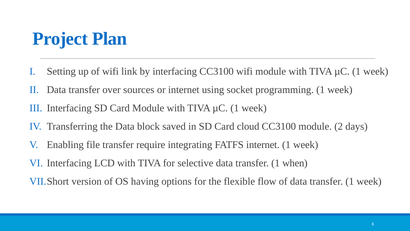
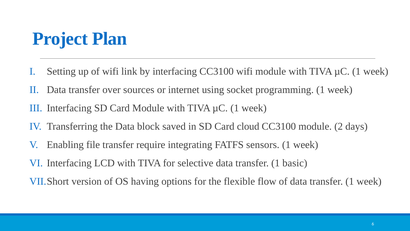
FATFS internet: internet -> sensors
when: when -> basic
